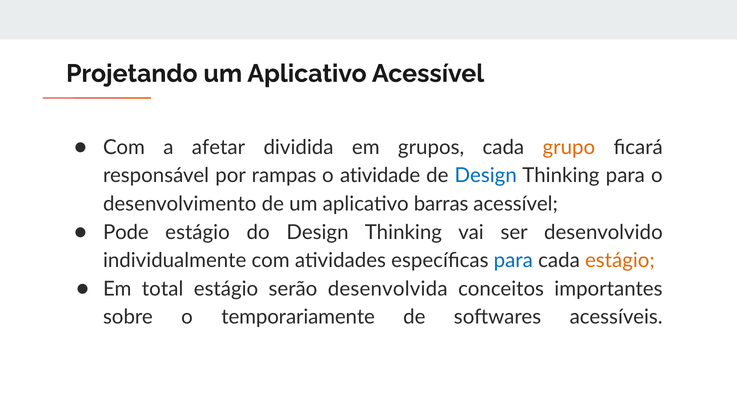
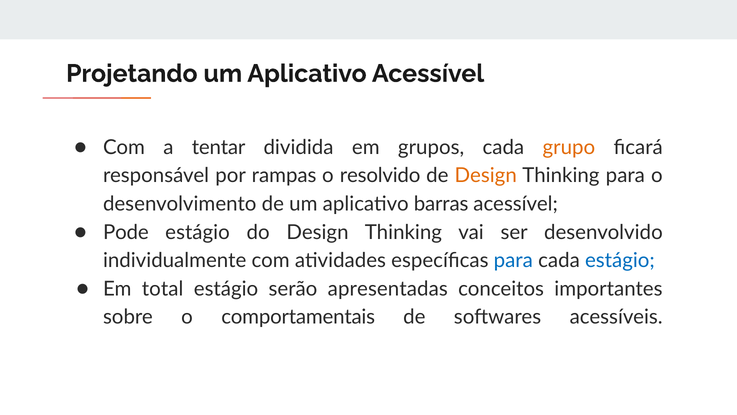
afetar: afetar -> tentar
atividade: atividade -> resolvido
Design at (486, 175) colour: blue -> orange
estágio at (620, 260) colour: orange -> blue
desenvolvida: desenvolvida -> apresentadas
temporariamente: temporariamente -> comportamentais
